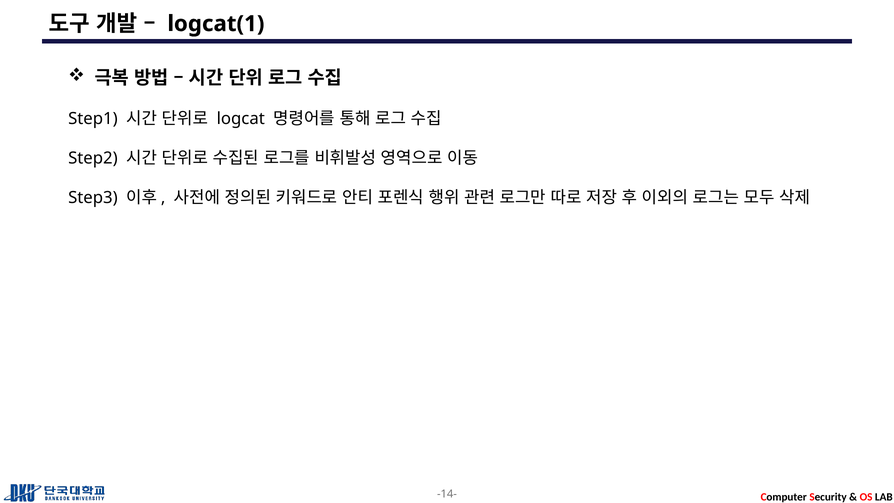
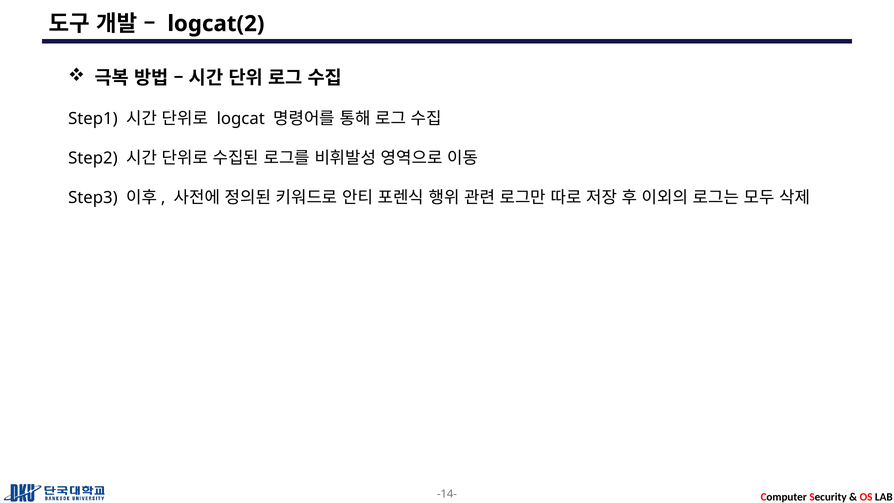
logcat(1: logcat(1 -> logcat(2
